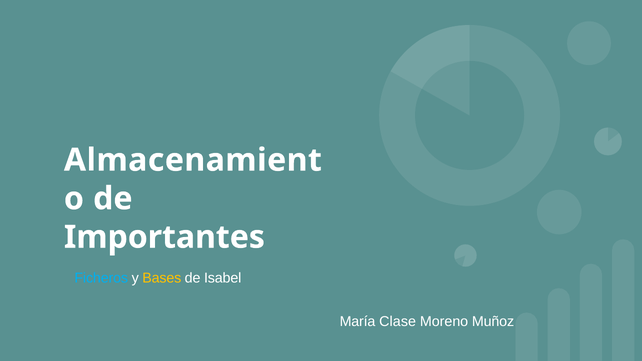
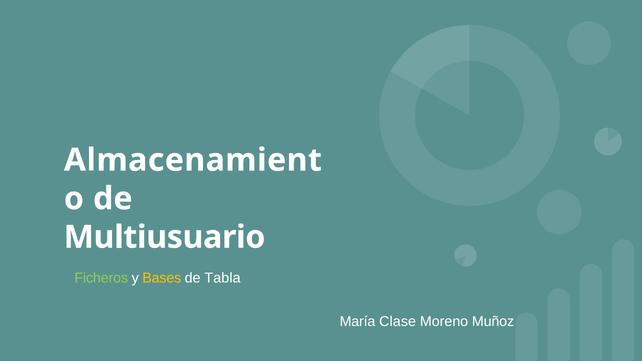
Importantes: Importantes -> Multiusuario
Ficheros colour: light blue -> light green
Isabel: Isabel -> Tabla
